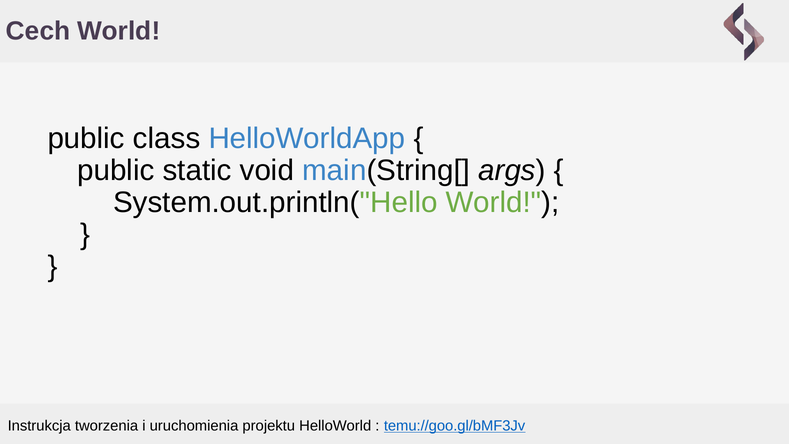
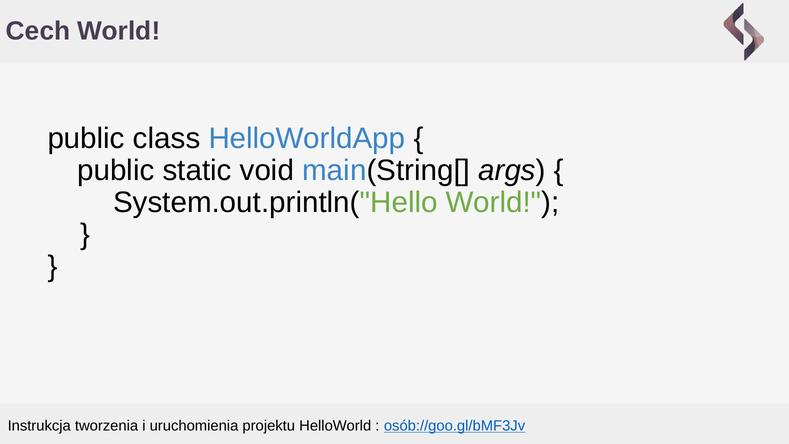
temu://goo.gl/bMF3Jv: temu://goo.gl/bMF3Jv -> osób://goo.gl/bMF3Jv
